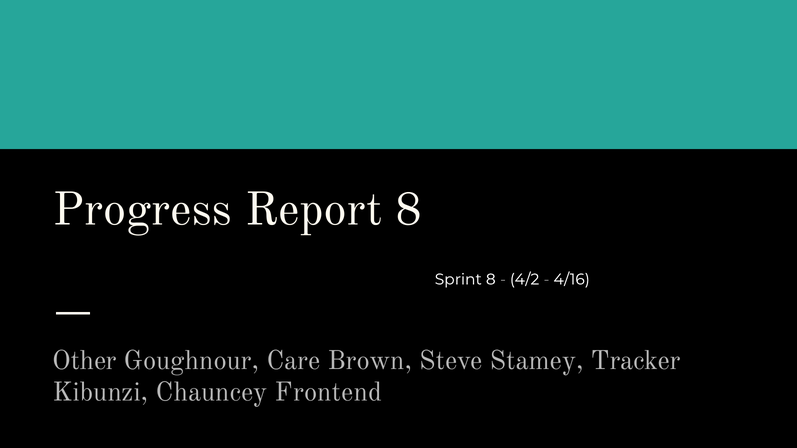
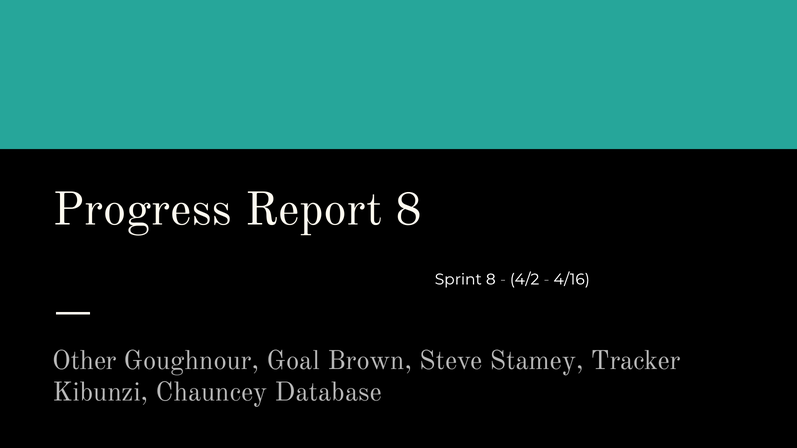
Care: Care -> Goal
Frontend: Frontend -> Database
